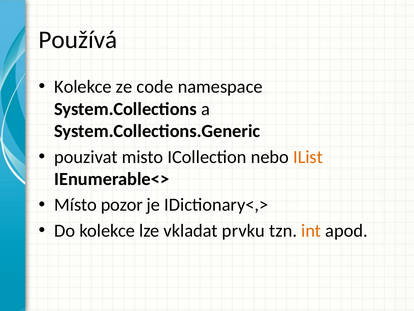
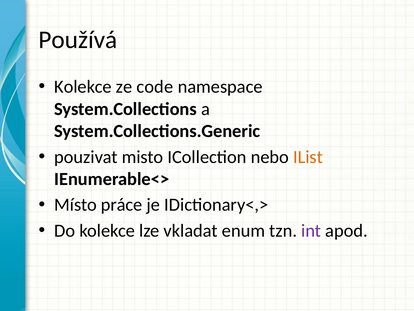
pozor: pozor -> práce
prvku: prvku -> enum
int colour: orange -> purple
